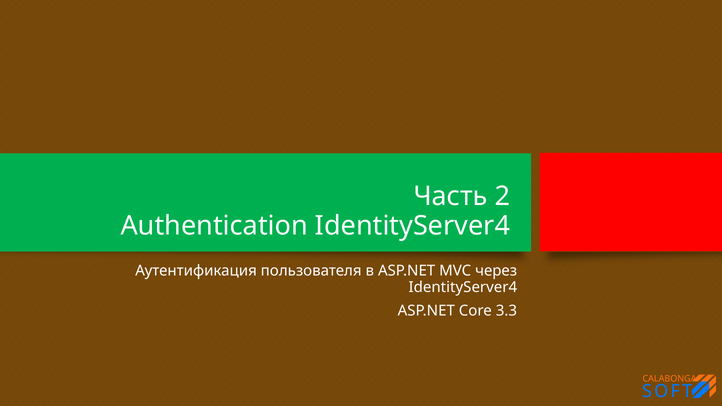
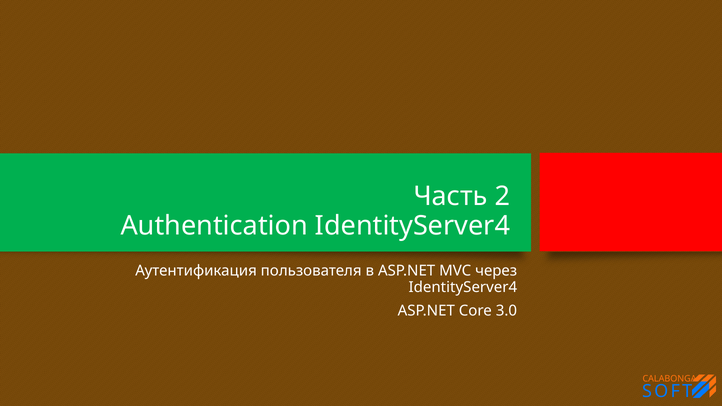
3.3: 3.3 -> 3.0
